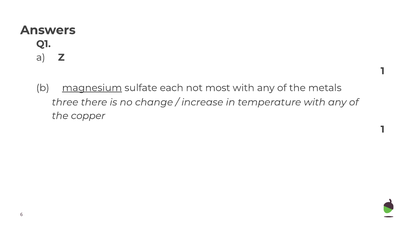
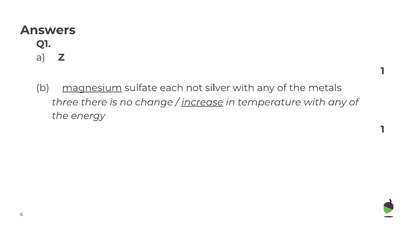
most: most -> silver
increase underline: none -> present
copper: copper -> energy
